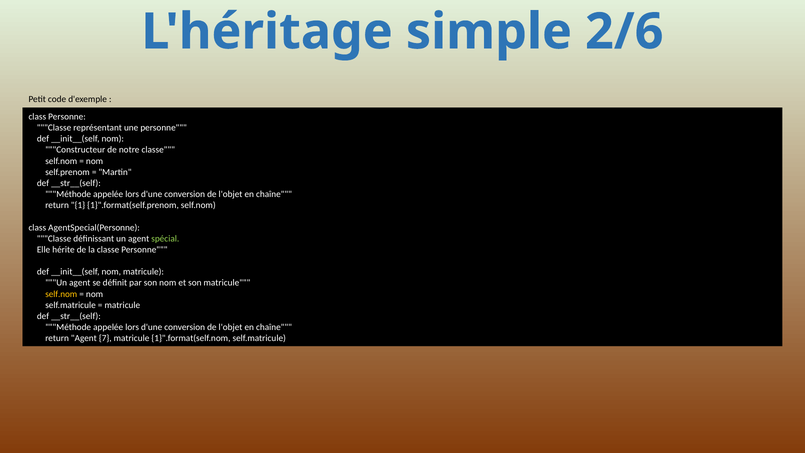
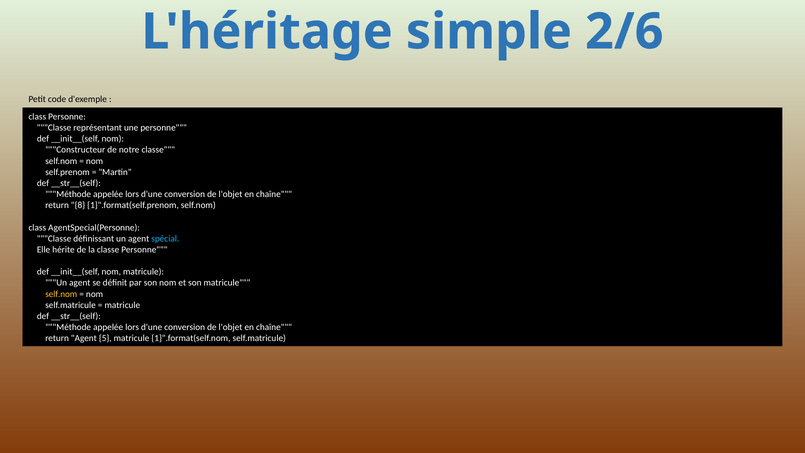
1: 1 -> 8
spécial colour: light green -> light blue
7: 7 -> 5
